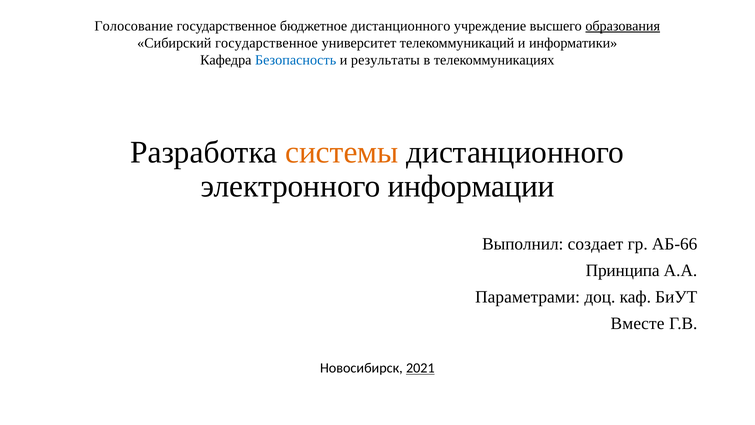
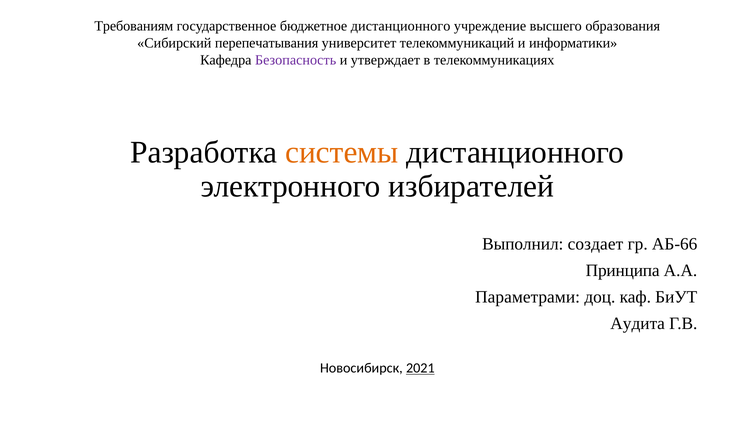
Голосование: Голосование -> Требованиям
образования underline: present -> none
Сибирский государственное: государственное -> перепечатывания
Безопасность colour: blue -> purple
результаты: результаты -> утверждает
информации: информации -> избирателей
Вместе: Вместе -> Аудита
